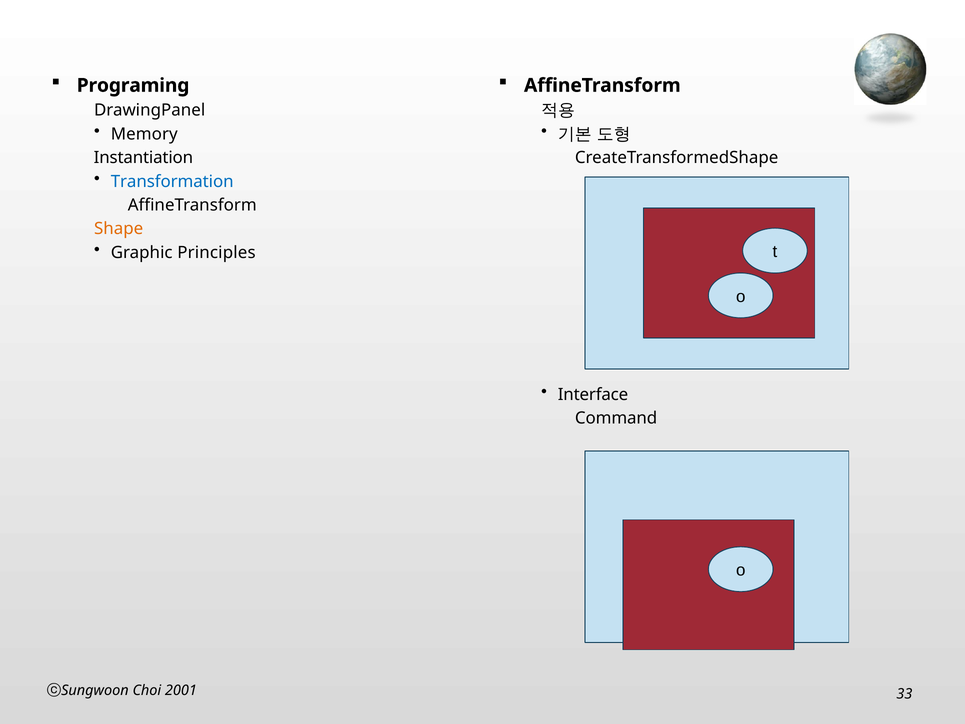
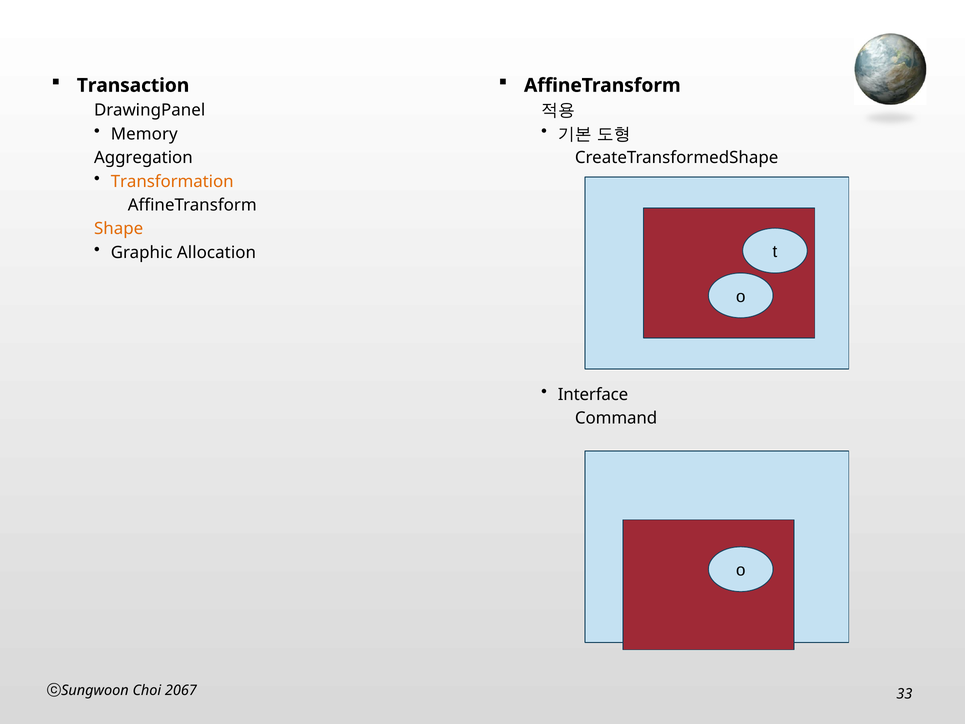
Programing: Programing -> Transaction
Instantiation: Instantiation -> Aggregation
Transformation colour: blue -> orange
Principles: Principles -> Allocation
2001: 2001 -> 2067
